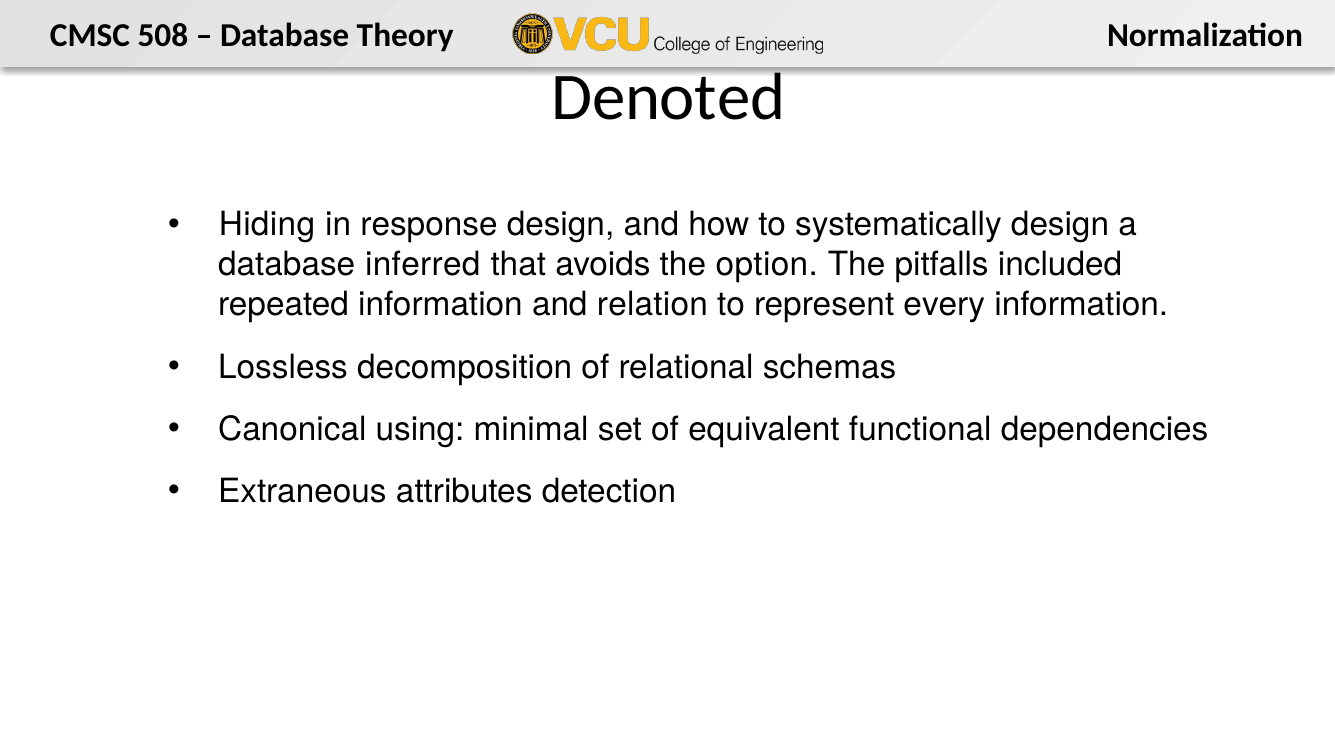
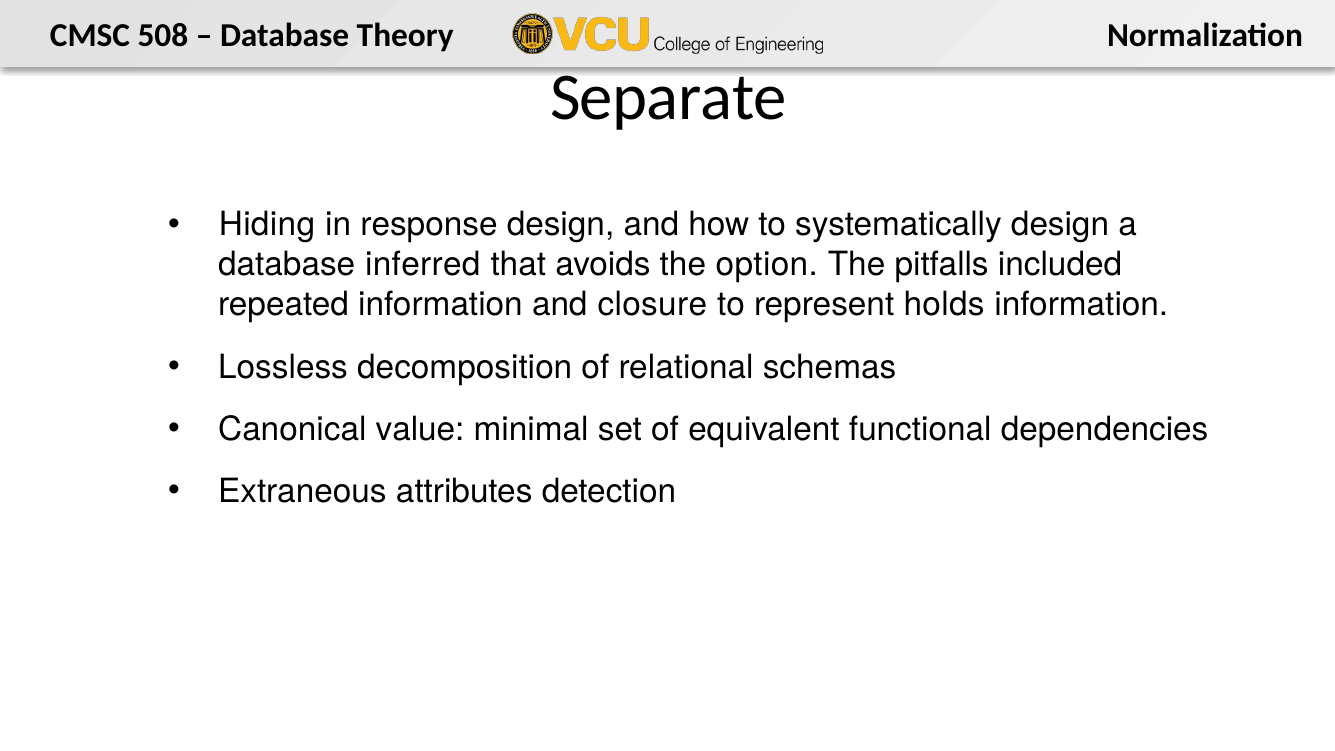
Denoted: Denoted -> Separate
relation: relation -> closure
every: every -> holds
using: using -> value
